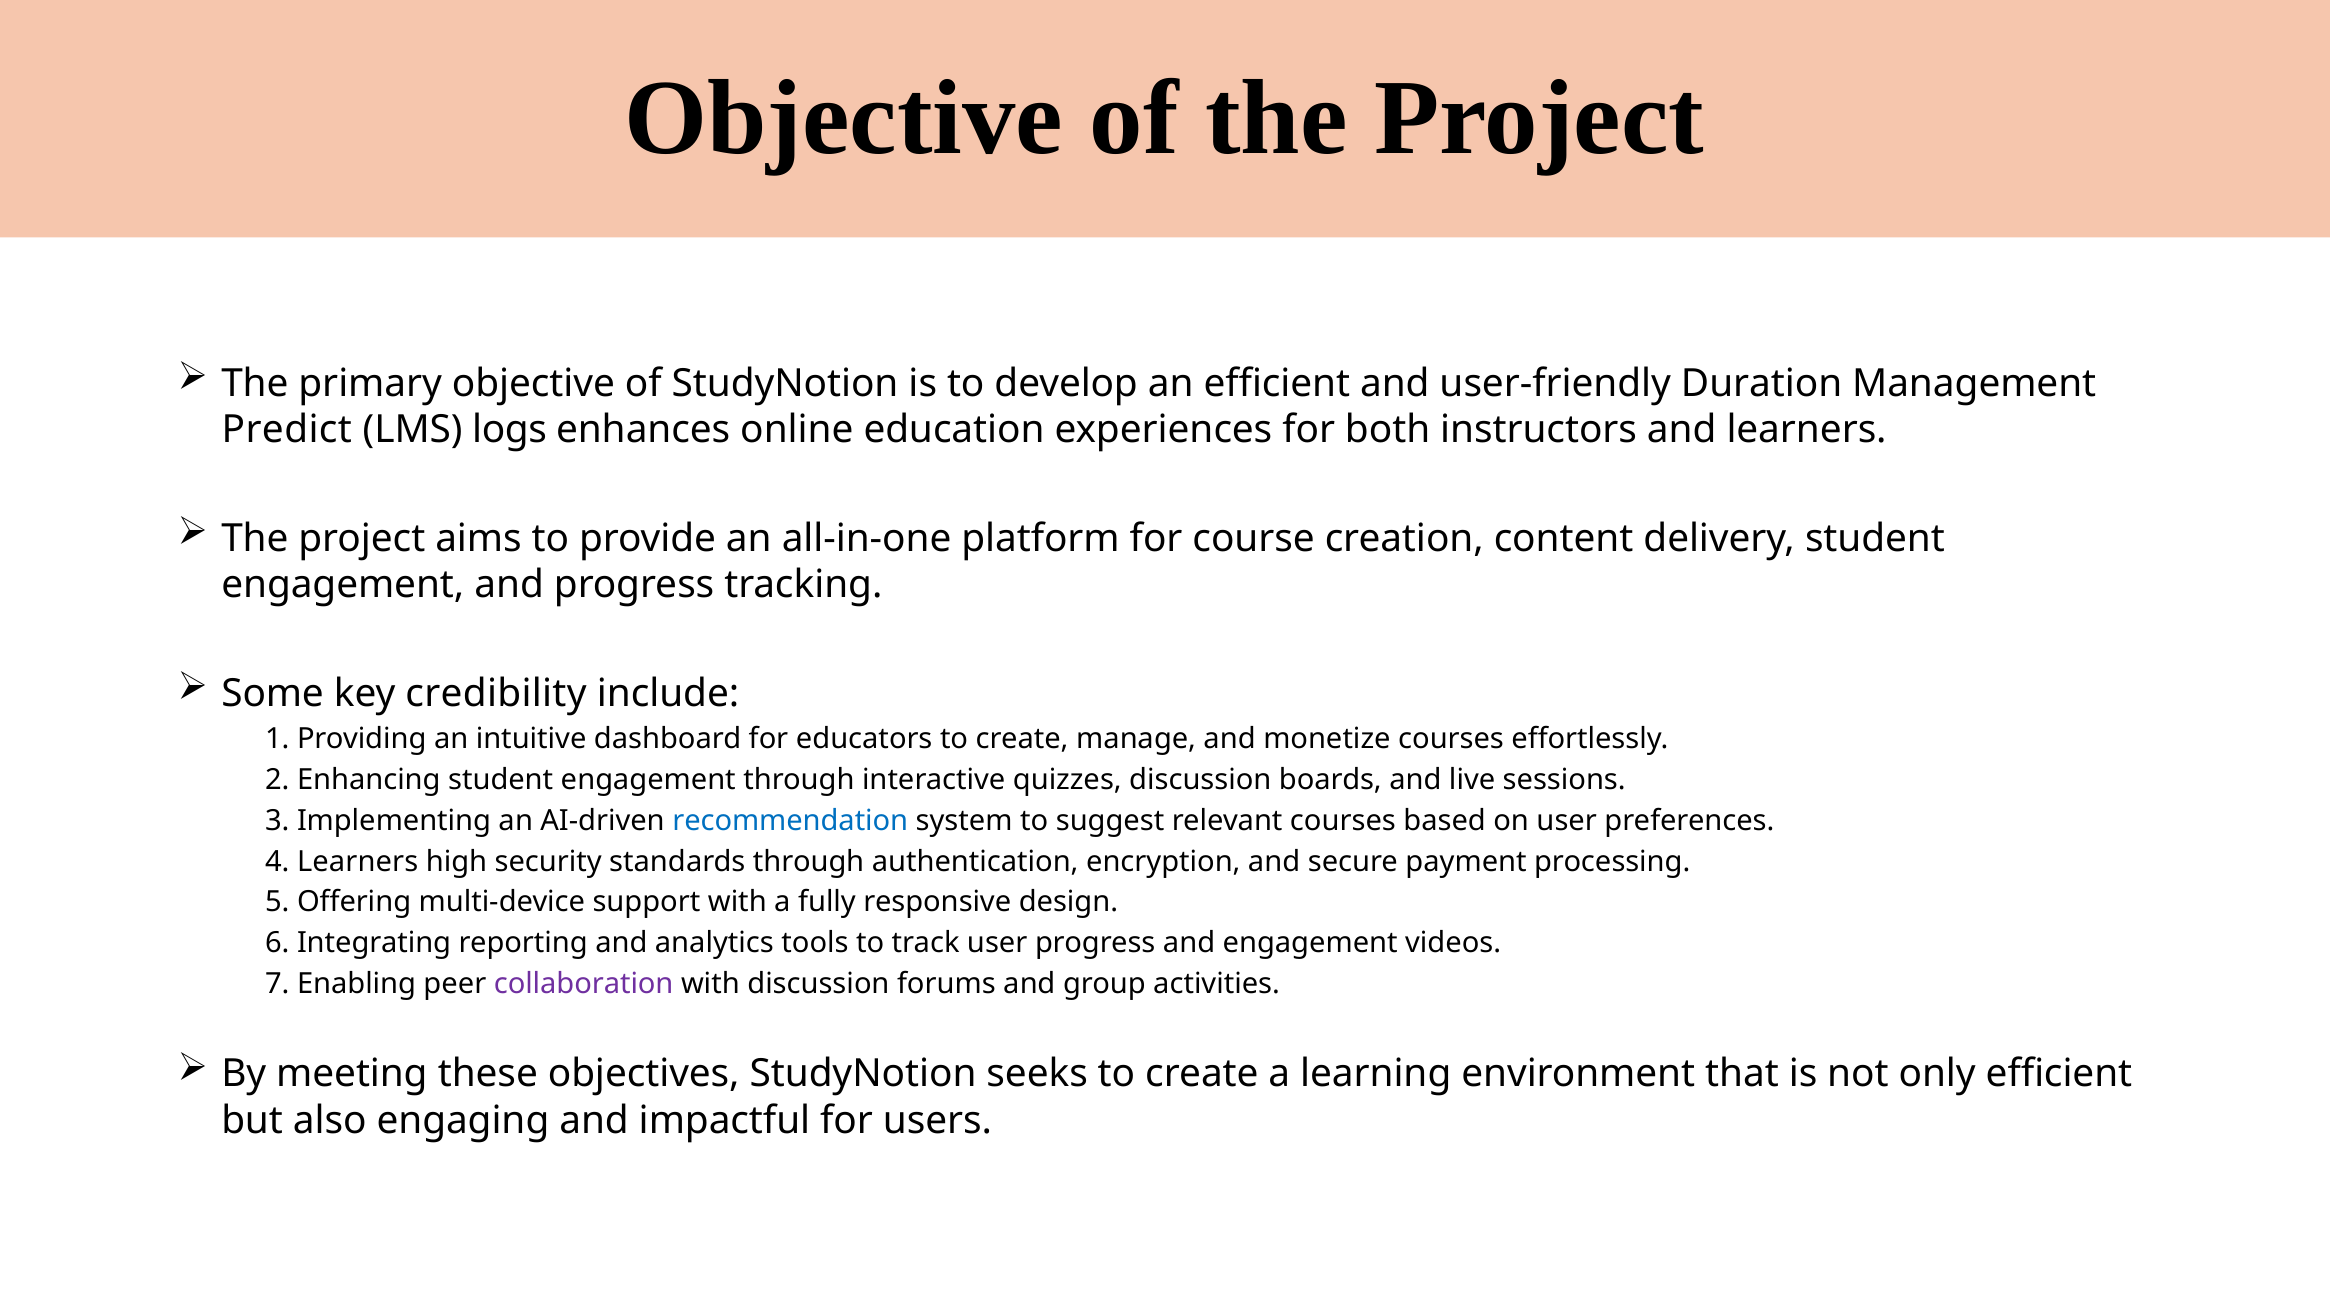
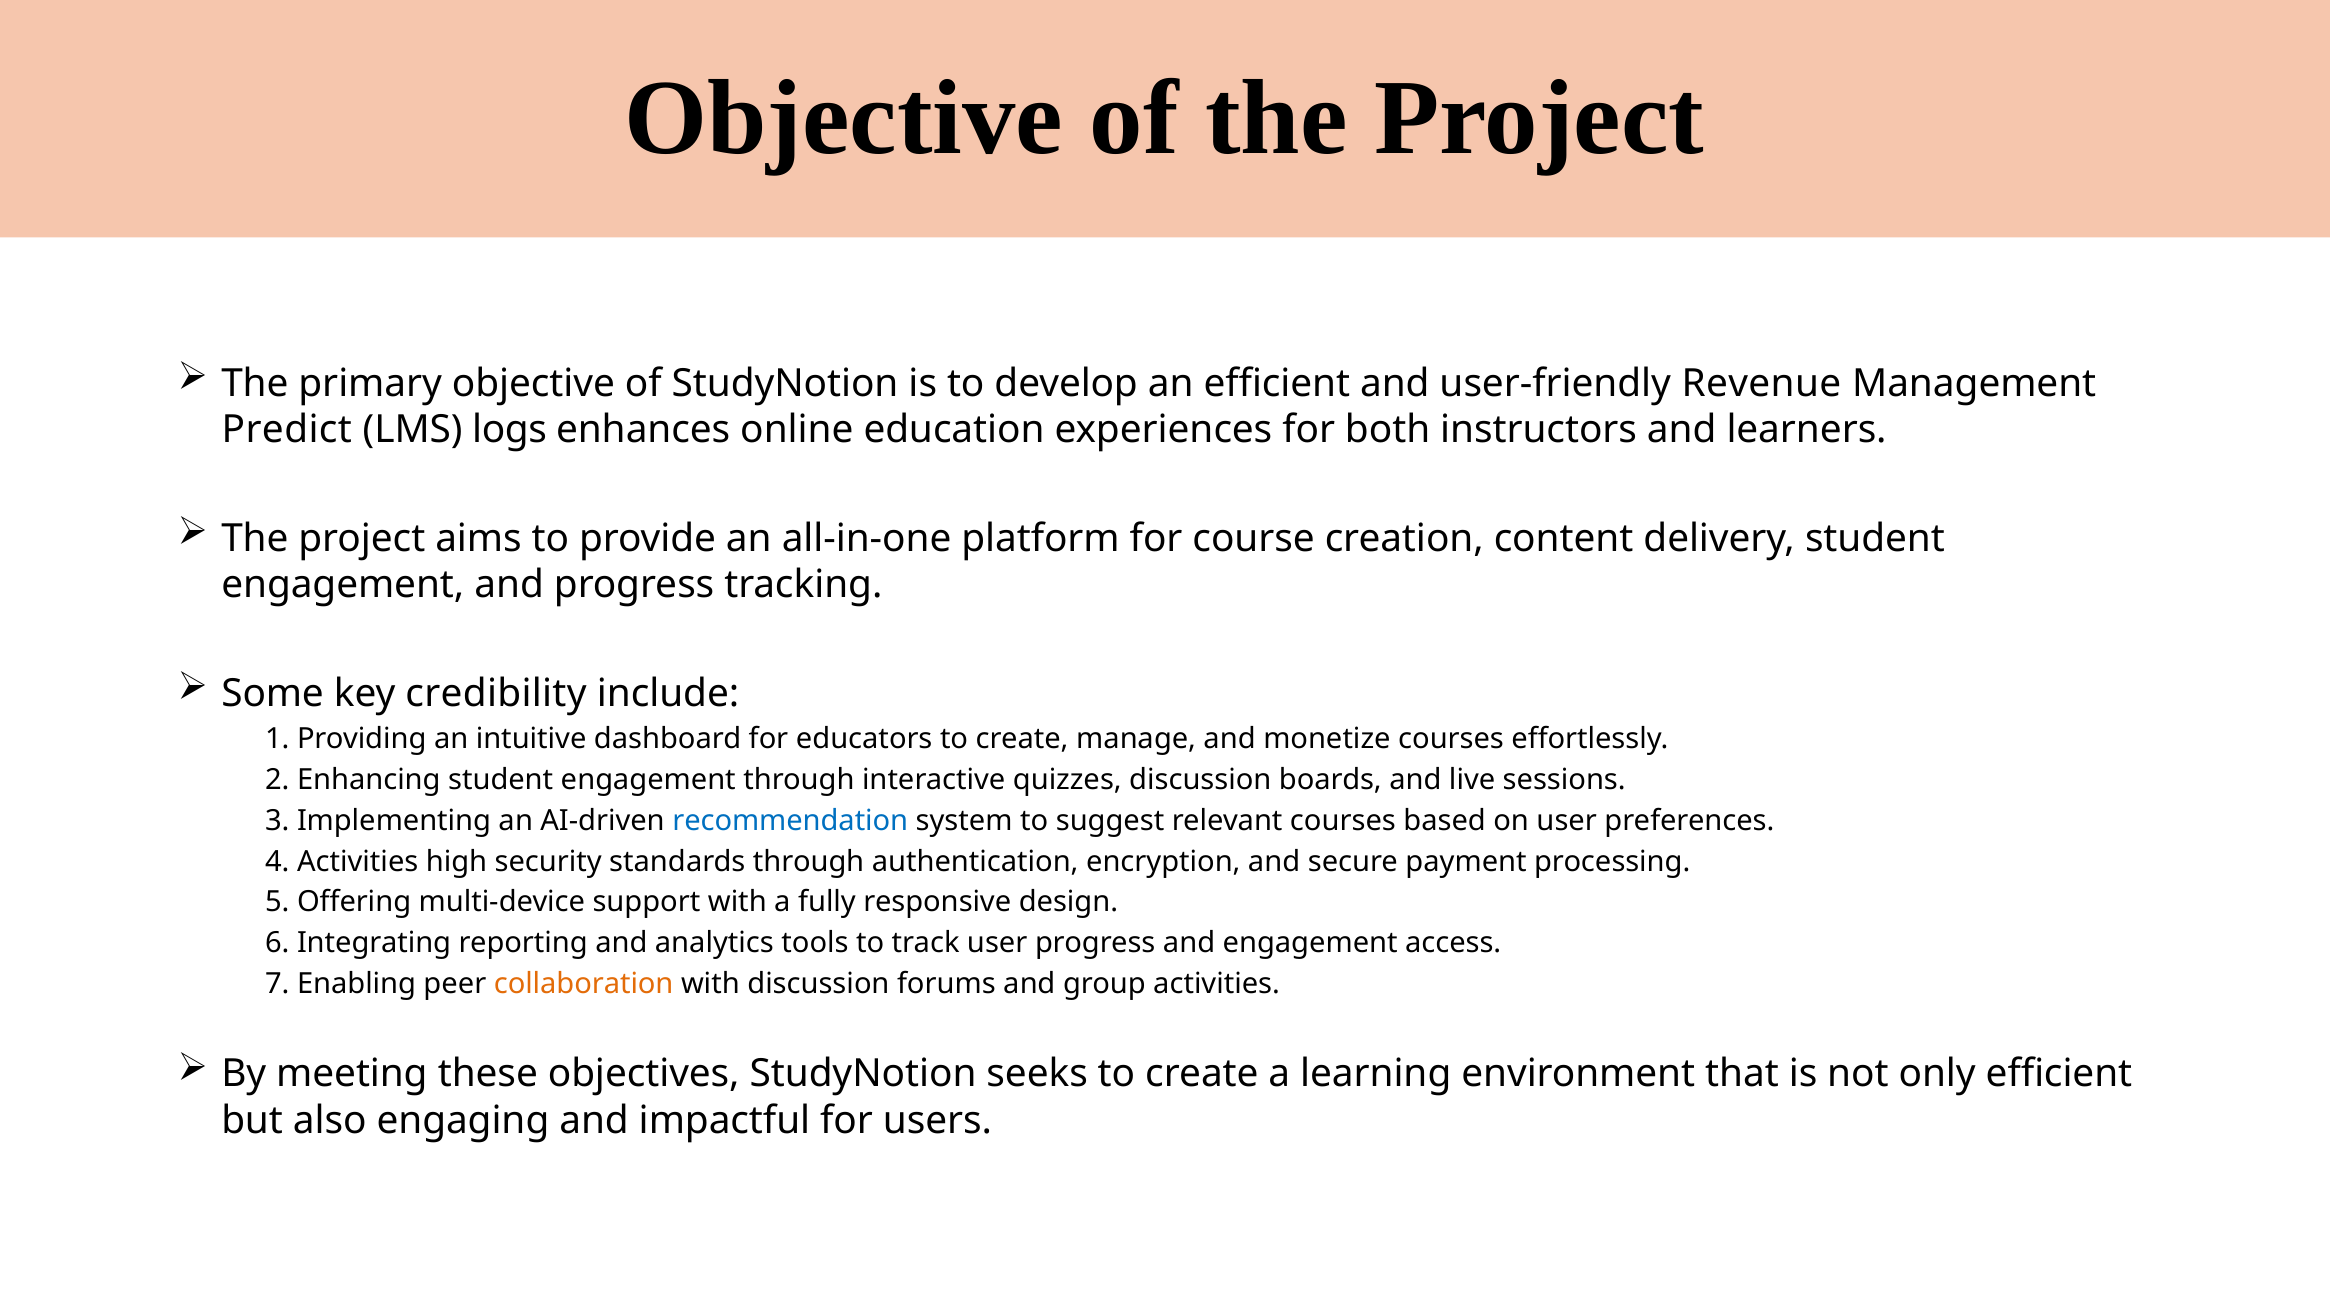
Duration: Duration -> Revenue
4 Learners: Learners -> Activities
videos: videos -> access
collaboration colour: purple -> orange
